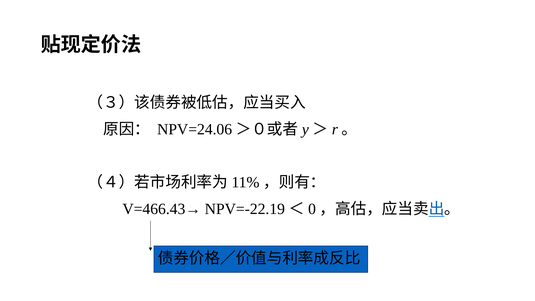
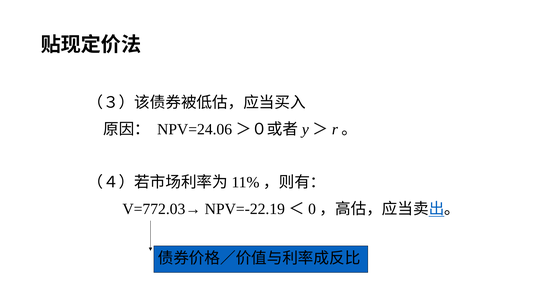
V=466.43→: V=466.43→ -> V=772.03→
